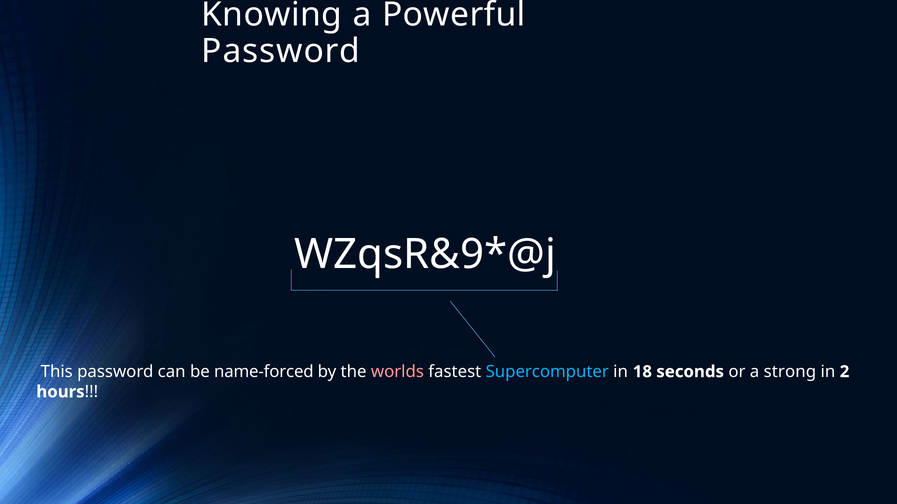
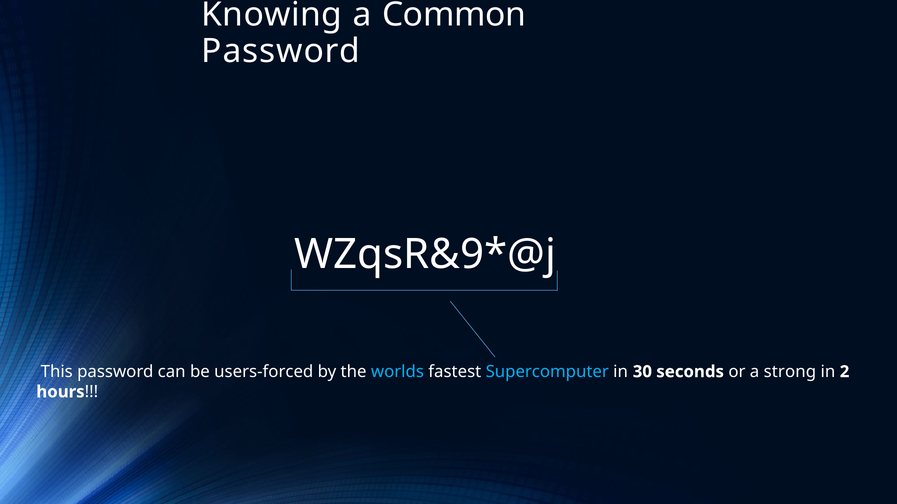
Powerful: Powerful -> Common
name-forced: name-forced -> users-forced
worlds colour: pink -> light blue
18: 18 -> 30
